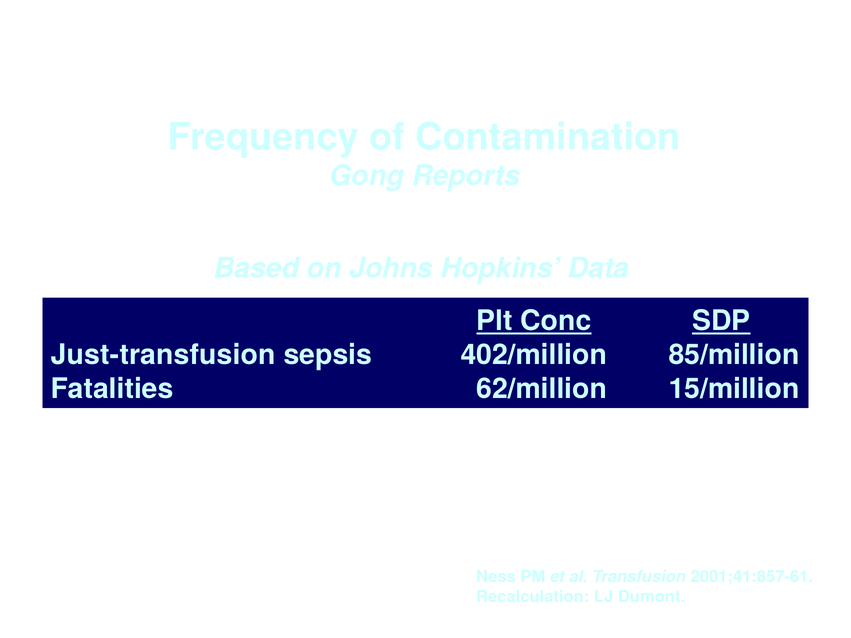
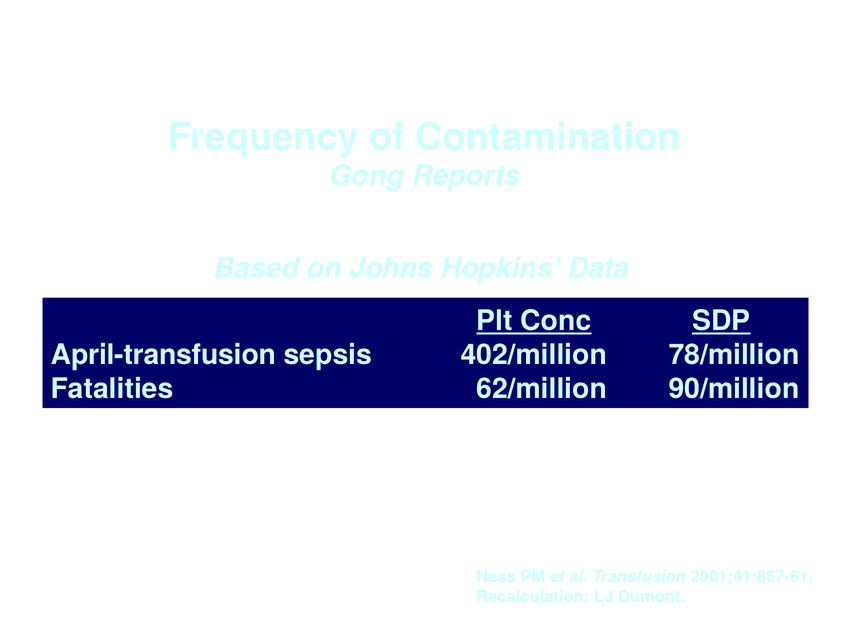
Just-transfusion: Just-transfusion -> April-transfusion
85/million: 85/million -> 78/million
15/million: 15/million -> 90/million
